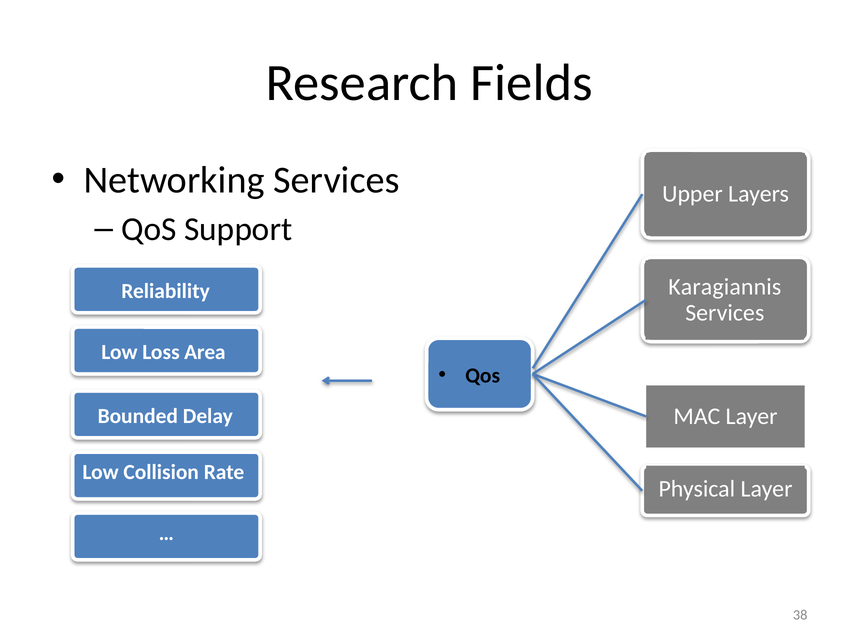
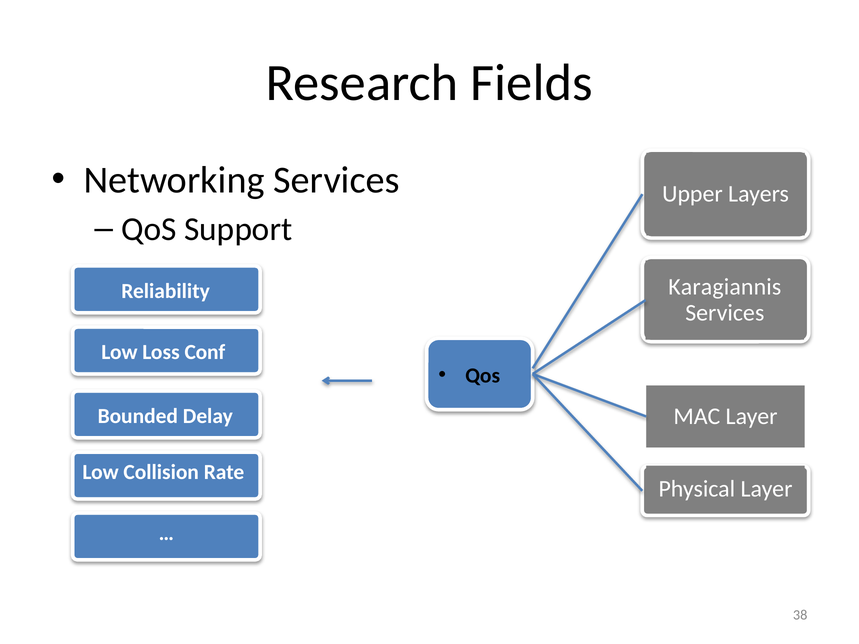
Area: Area -> Conf
